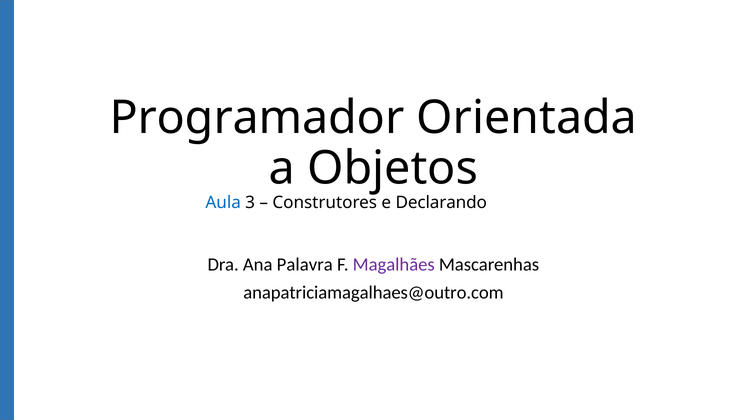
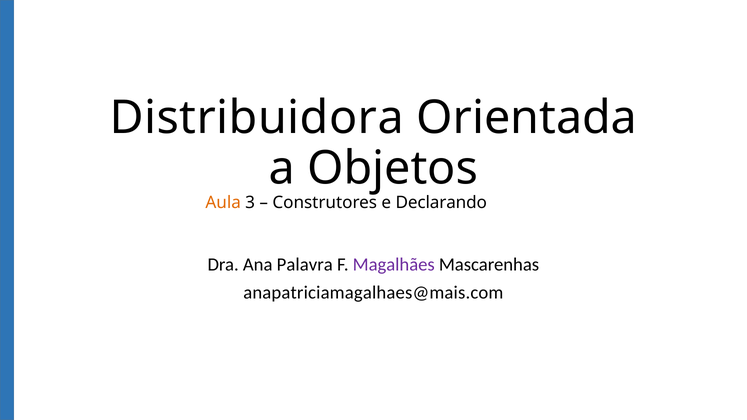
Programador: Programador -> Distribuidora
Aula colour: blue -> orange
anapatriciamagalhaes@outro.com: anapatriciamagalhaes@outro.com -> anapatriciamagalhaes@mais.com
